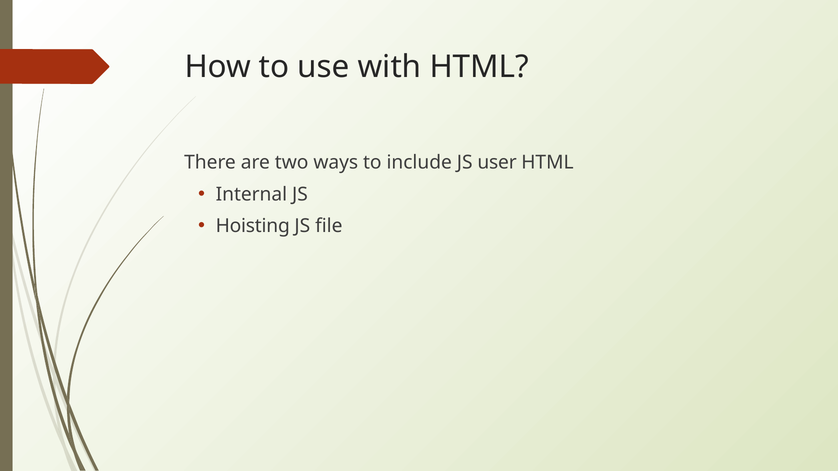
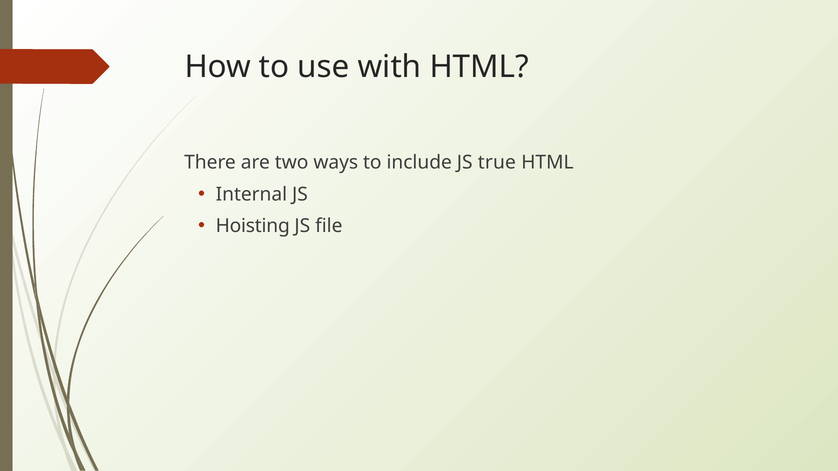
user: user -> true
